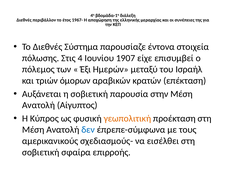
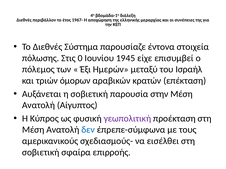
4: 4 -> 0
1907: 1907 -> 1945
γεωπολιτική colour: orange -> purple
